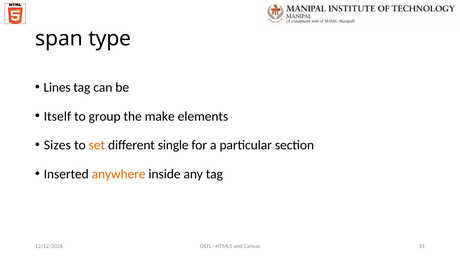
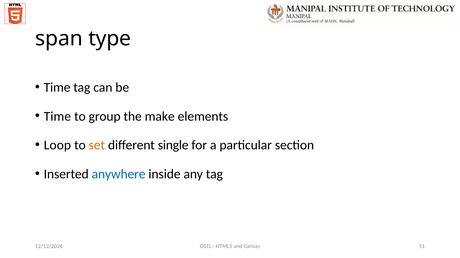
Lines at (57, 88): Lines -> Time
Itself at (57, 117): Itself -> Time
Sizes: Sizes -> Loop
anywhere colour: orange -> blue
